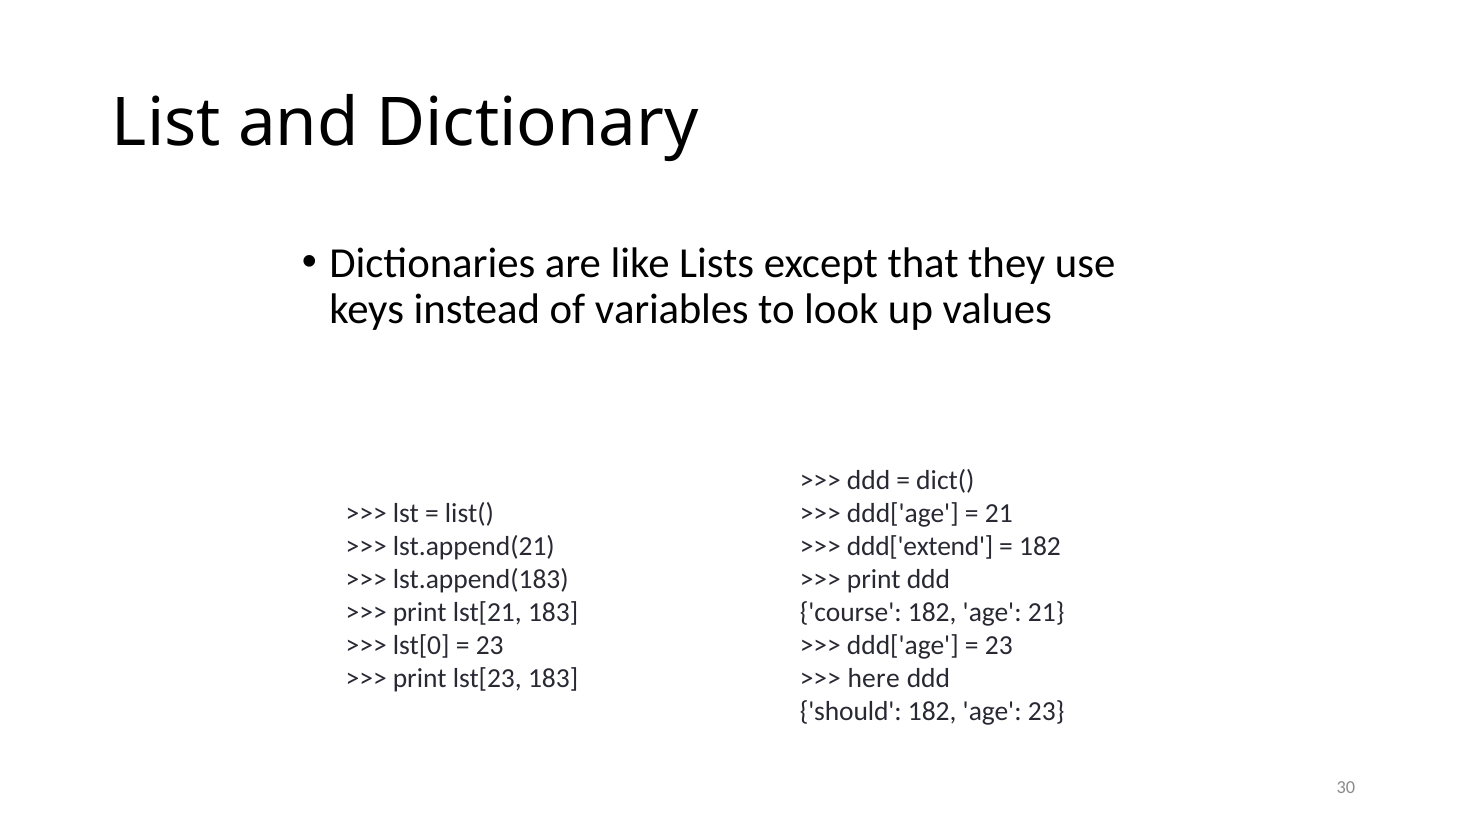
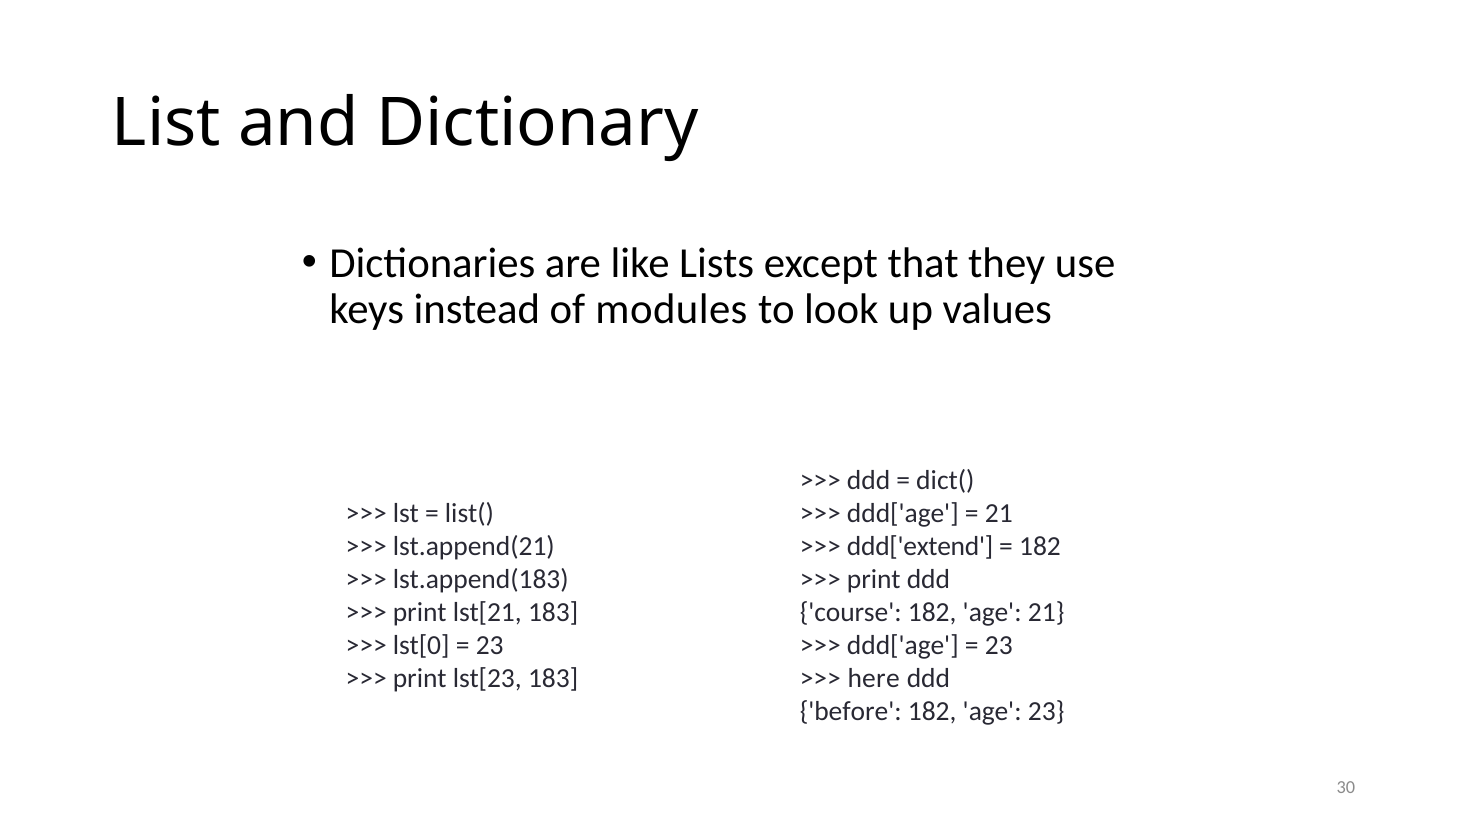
variables: variables -> modules
should: should -> before
